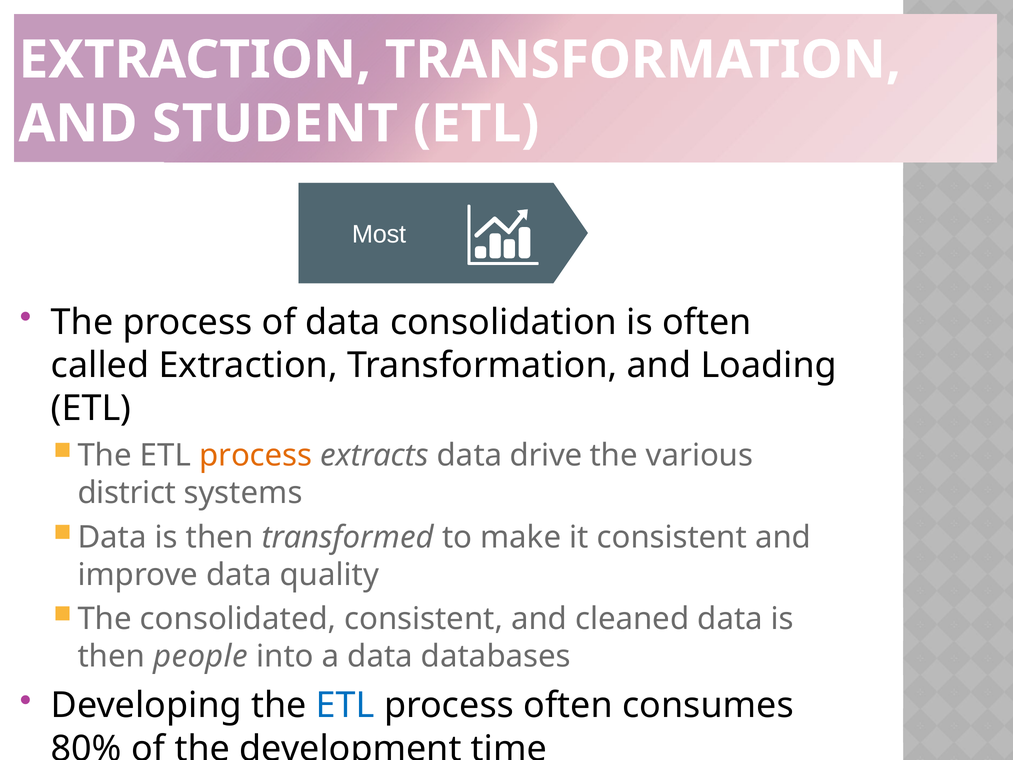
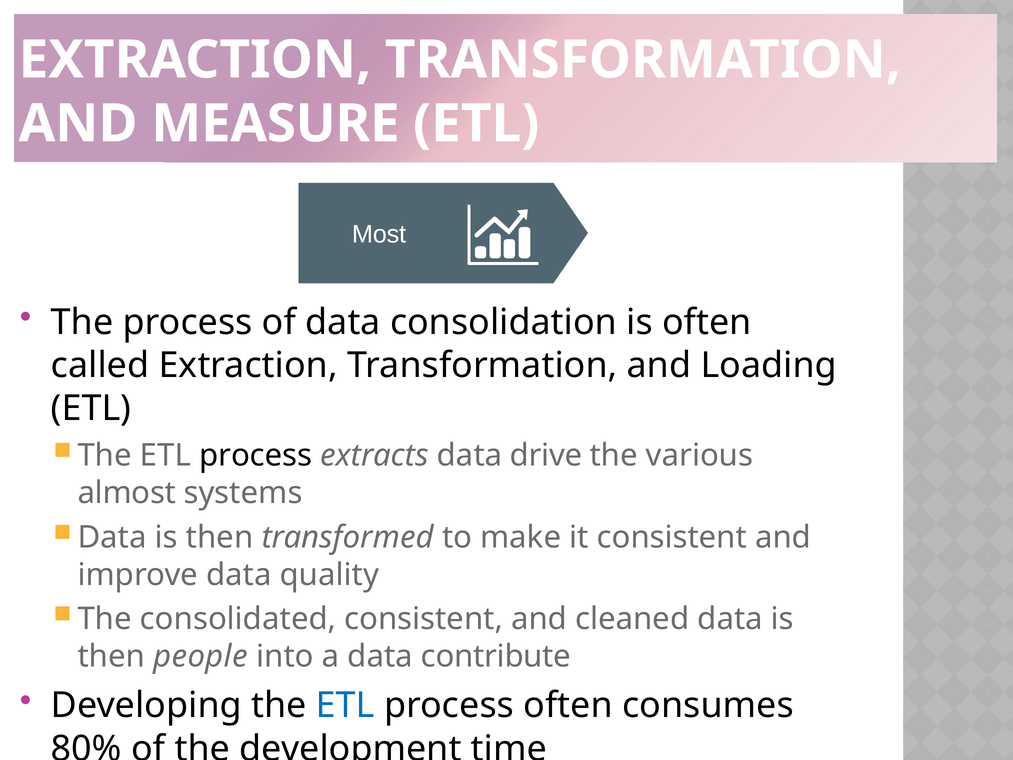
STUDENT: STUDENT -> MEASURE
process at (256, 455) colour: orange -> black
district: district -> almost
databases: databases -> contribute
